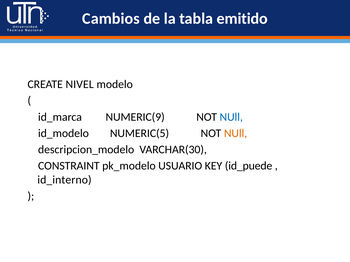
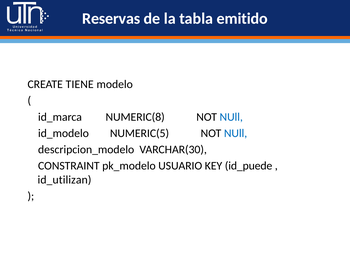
Cambios: Cambios -> Reservas
NIVEL: NIVEL -> TIENE
NUMERIC(9: NUMERIC(9 -> NUMERIC(8
NUll at (236, 133) colour: orange -> blue
id_interno: id_interno -> id_utilizan
